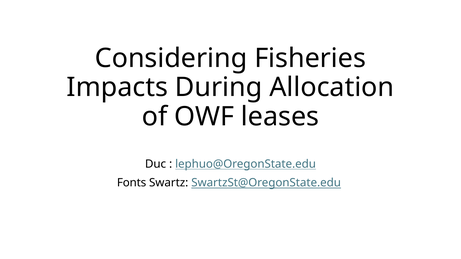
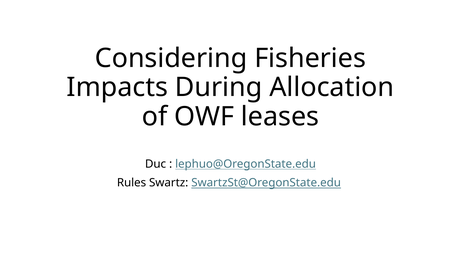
Fonts: Fonts -> Rules
